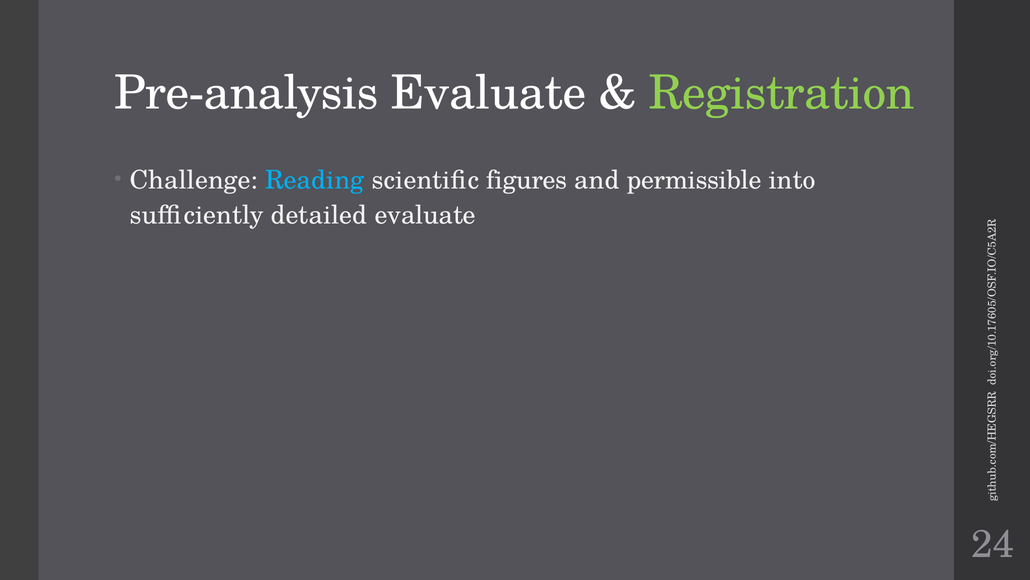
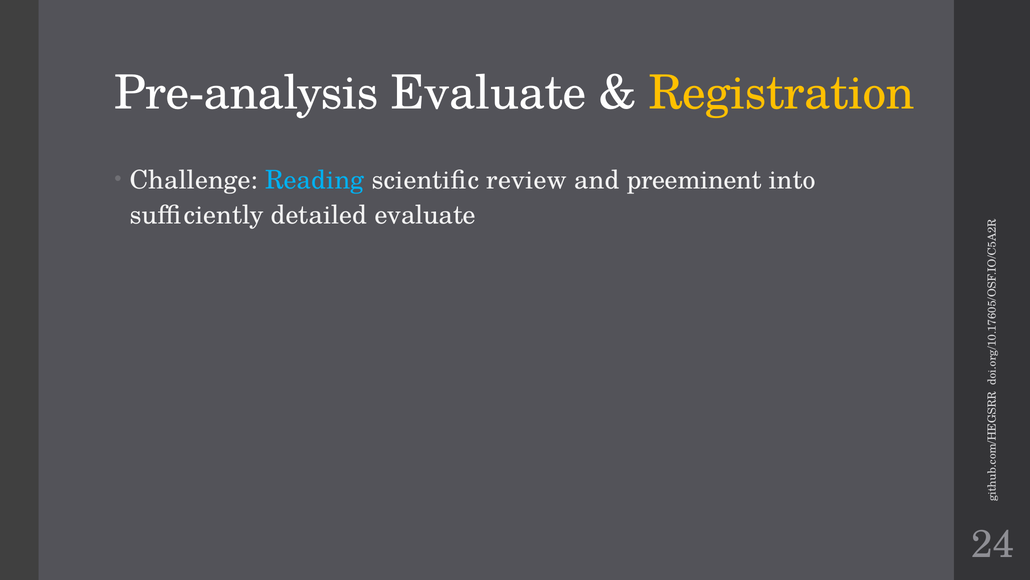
Registration colour: light green -> yellow
figures: figures -> review
permissible: permissible -> preeminent
